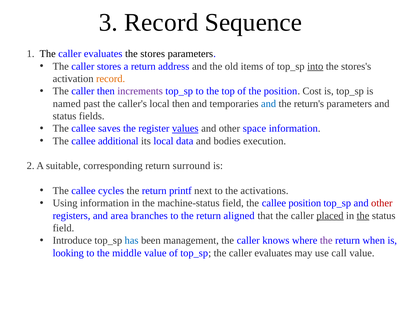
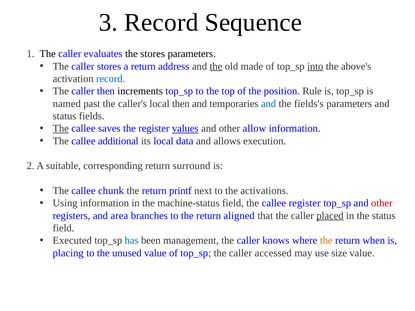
the at (216, 66) underline: none -> present
items: items -> made
stores's: stores's -> above's
record at (111, 79) colour: orange -> blue
increments colour: purple -> black
Cost: Cost -> Rule
return's: return's -> fields's
The at (61, 129) underline: none -> present
space: space -> allow
bodies: bodies -> allows
cycles: cycles -> chunk
callee position: position -> register
the at (363, 216) underline: present -> none
Introduce: Introduce -> Executed
the at (326, 241) colour: purple -> orange
looking: looking -> placing
middle: middle -> unused
top_sp the caller evaluates: evaluates -> accessed
call: call -> size
